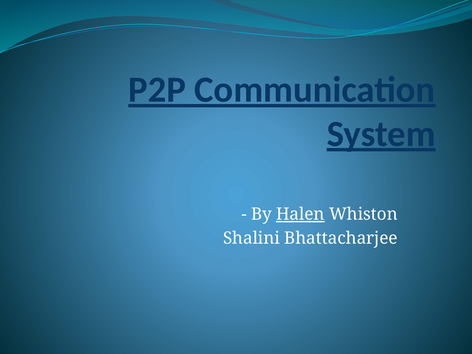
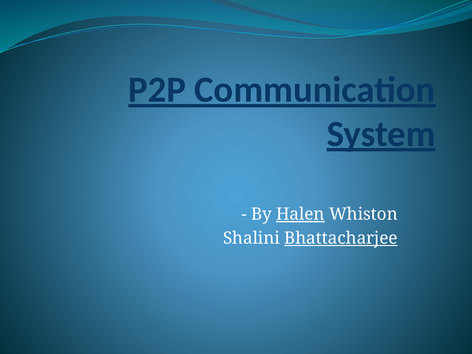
Bhattacharjee underline: none -> present
